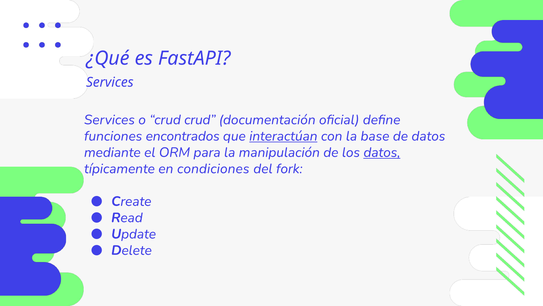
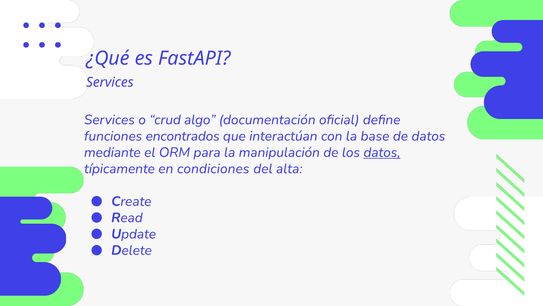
crud crud: crud -> algo
interactúan underline: present -> none
fork: fork -> alta
